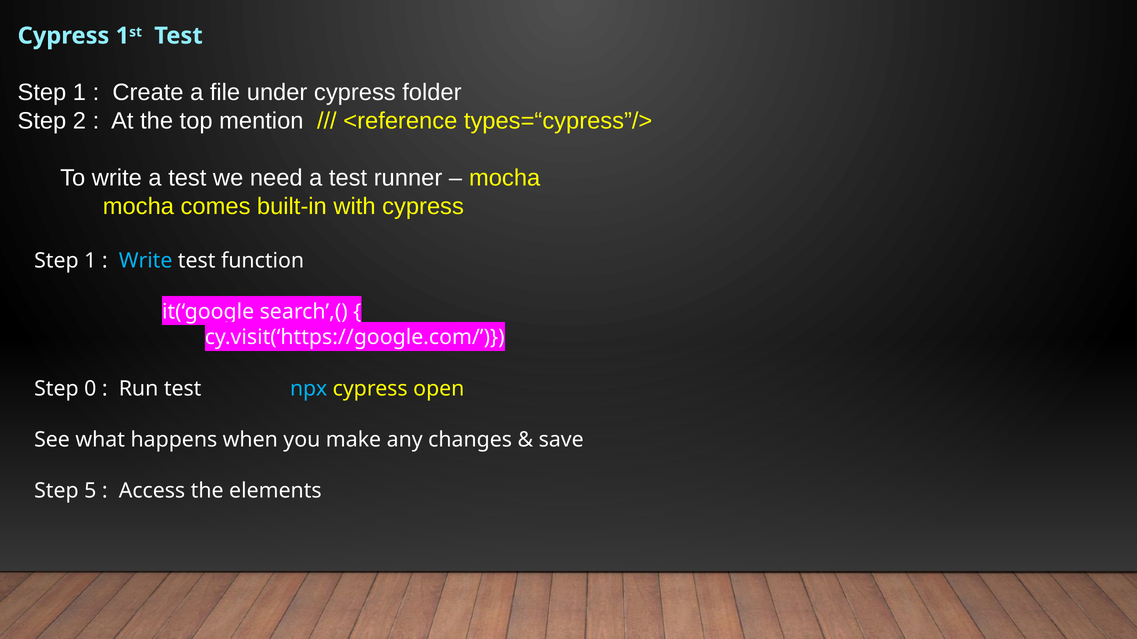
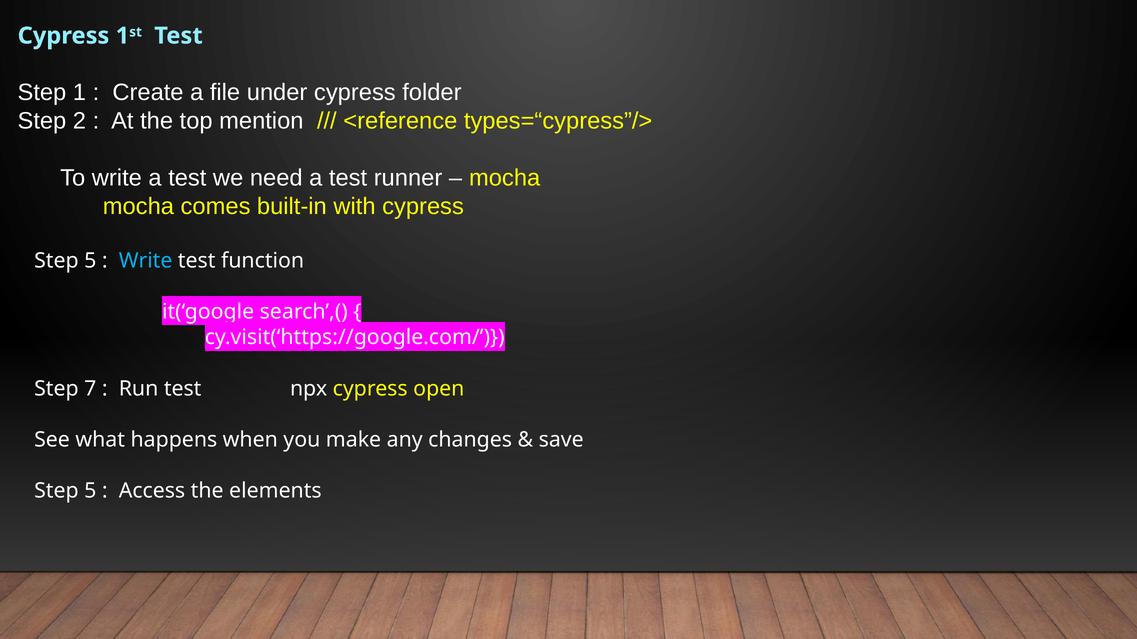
1 at (90, 261): 1 -> 5
0: 0 -> 7
npx colour: light blue -> white
